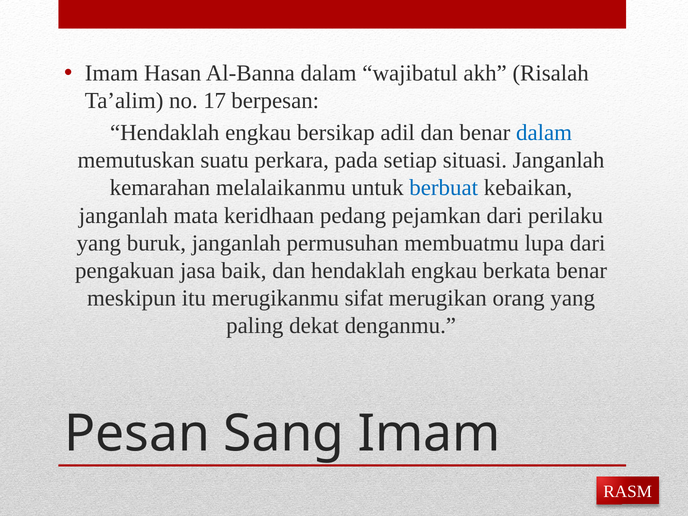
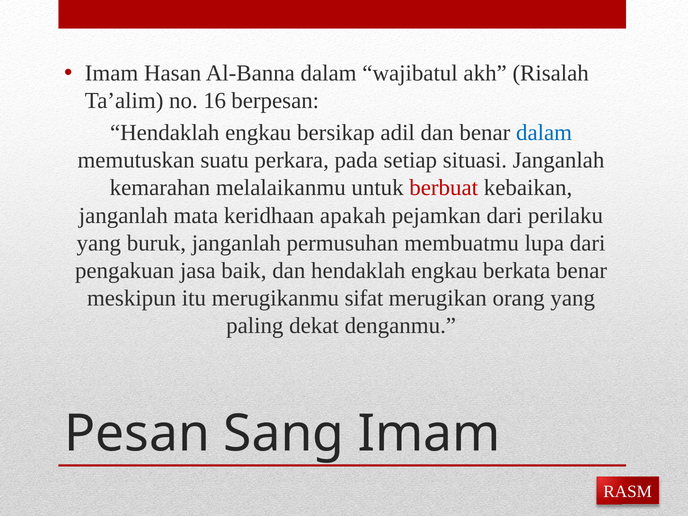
17: 17 -> 16
berbuat colour: blue -> red
pedang: pedang -> apakah
